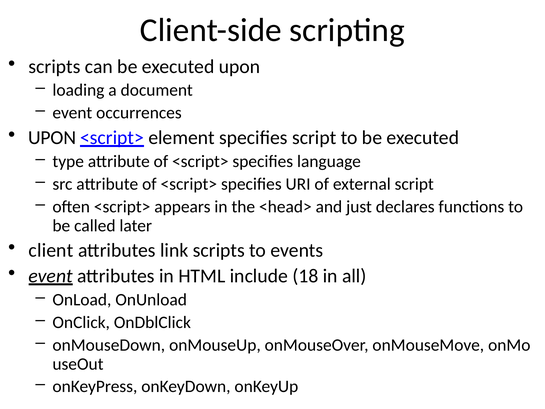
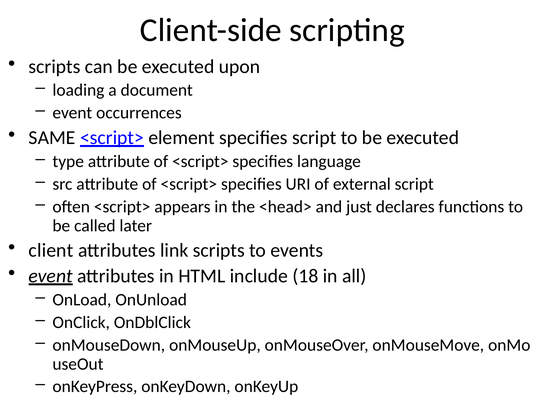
UPON at (52, 137): UPON -> SAME
